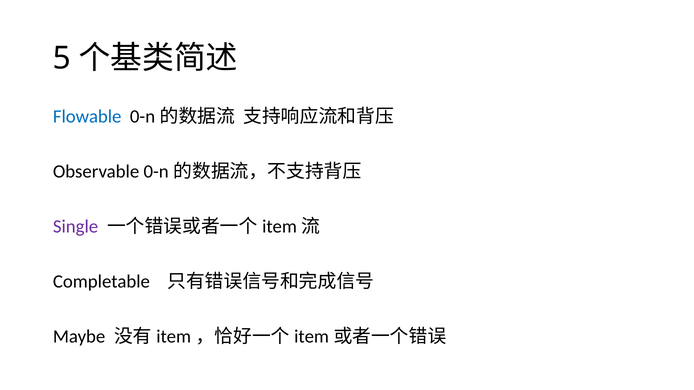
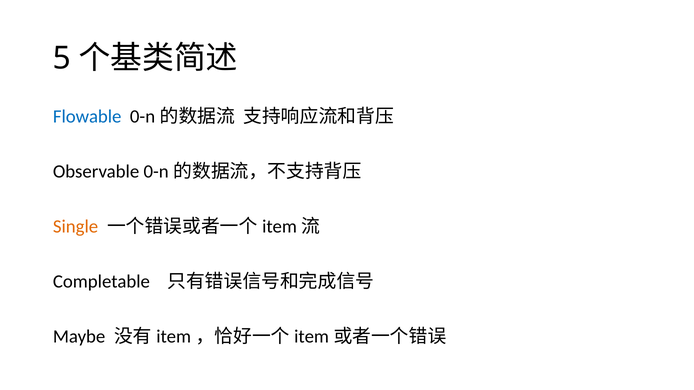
Single colour: purple -> orange
